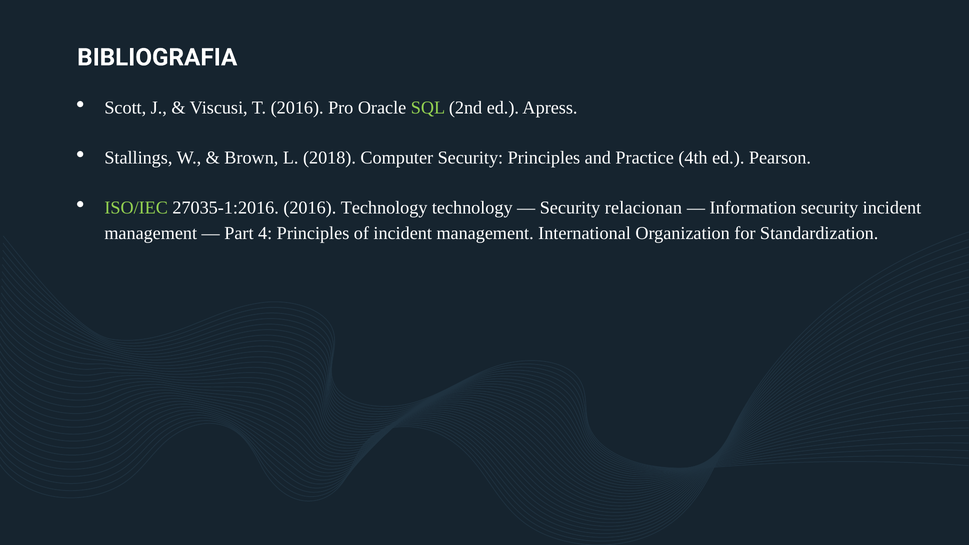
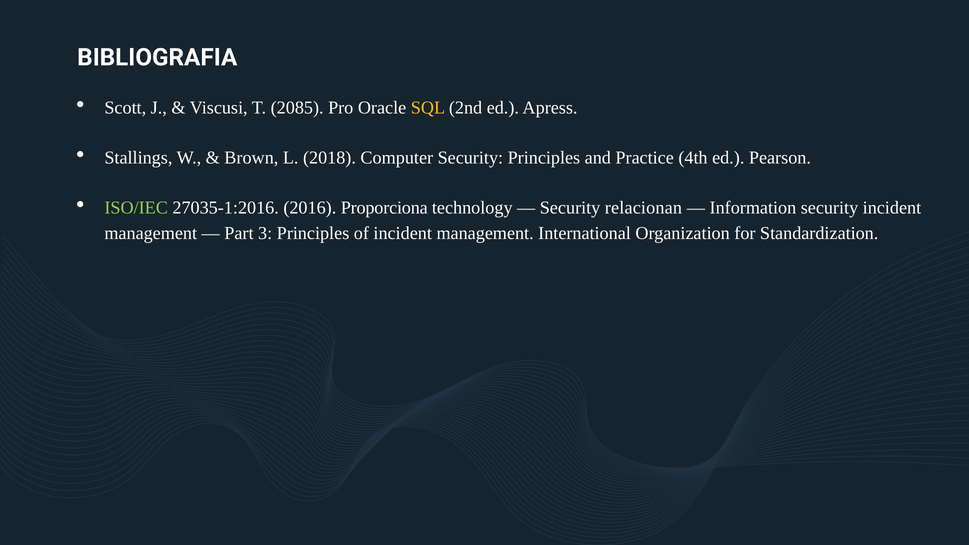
T 2016: 2016 -> 2085
SQL colour: light green -> yellow
2016 Technology: Technology -> Proporciona
4: 4 -> 3
